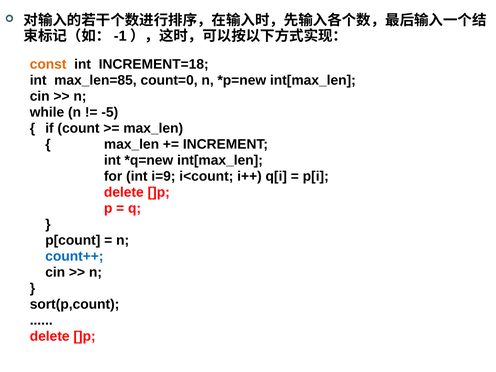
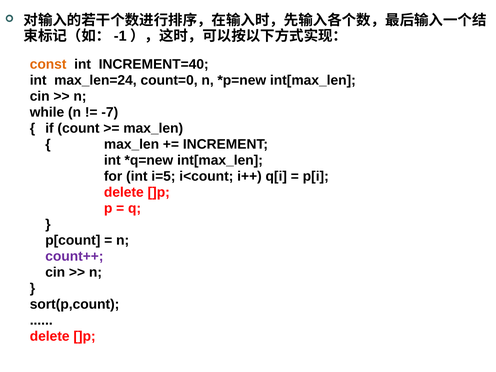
INCREMENT=18: INCREMENT=18 -> INCREMENT=40
max_len=85: max_len=85 -> max_len=24
-5: -5 -> -7
i=9: i=9 -> i=5
count++ colour: blue -> purple
